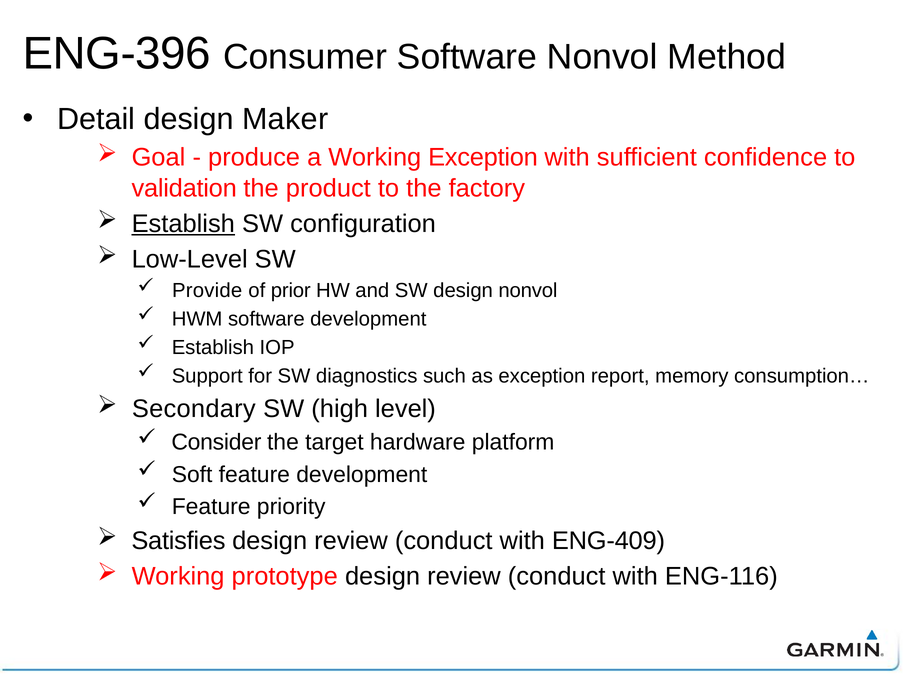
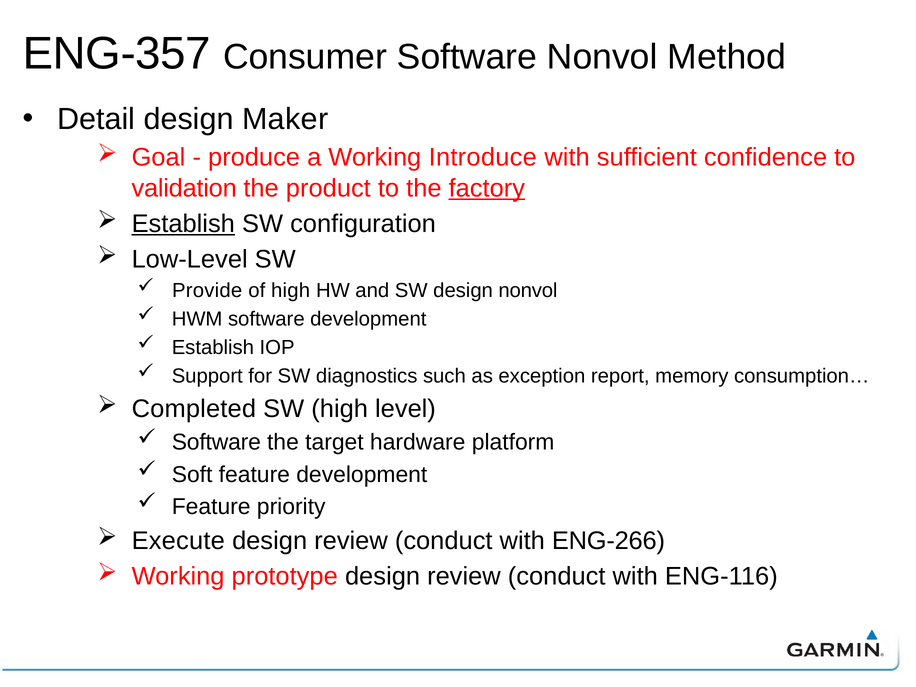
ENG-396: ENG-396 -> ENG-357
Working Exception: Exception -> Introduce
factory underline: none -> present
of prior: prior -> high
Secondary: Secondary -> Completed
Consider at (216, 442): Consider -> Software
Satisfies: Satisfies -> Execute
ENG-409: ENG-409 -> ENG-266
